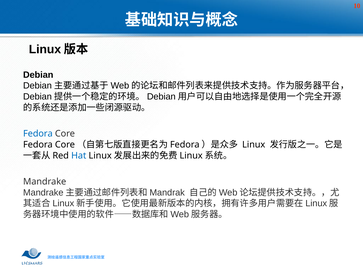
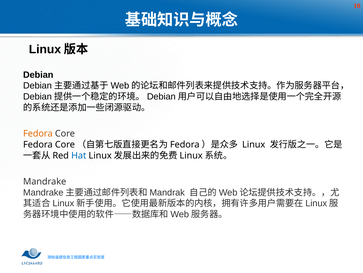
Fedora at (38, 133) colour: blue -> orange
